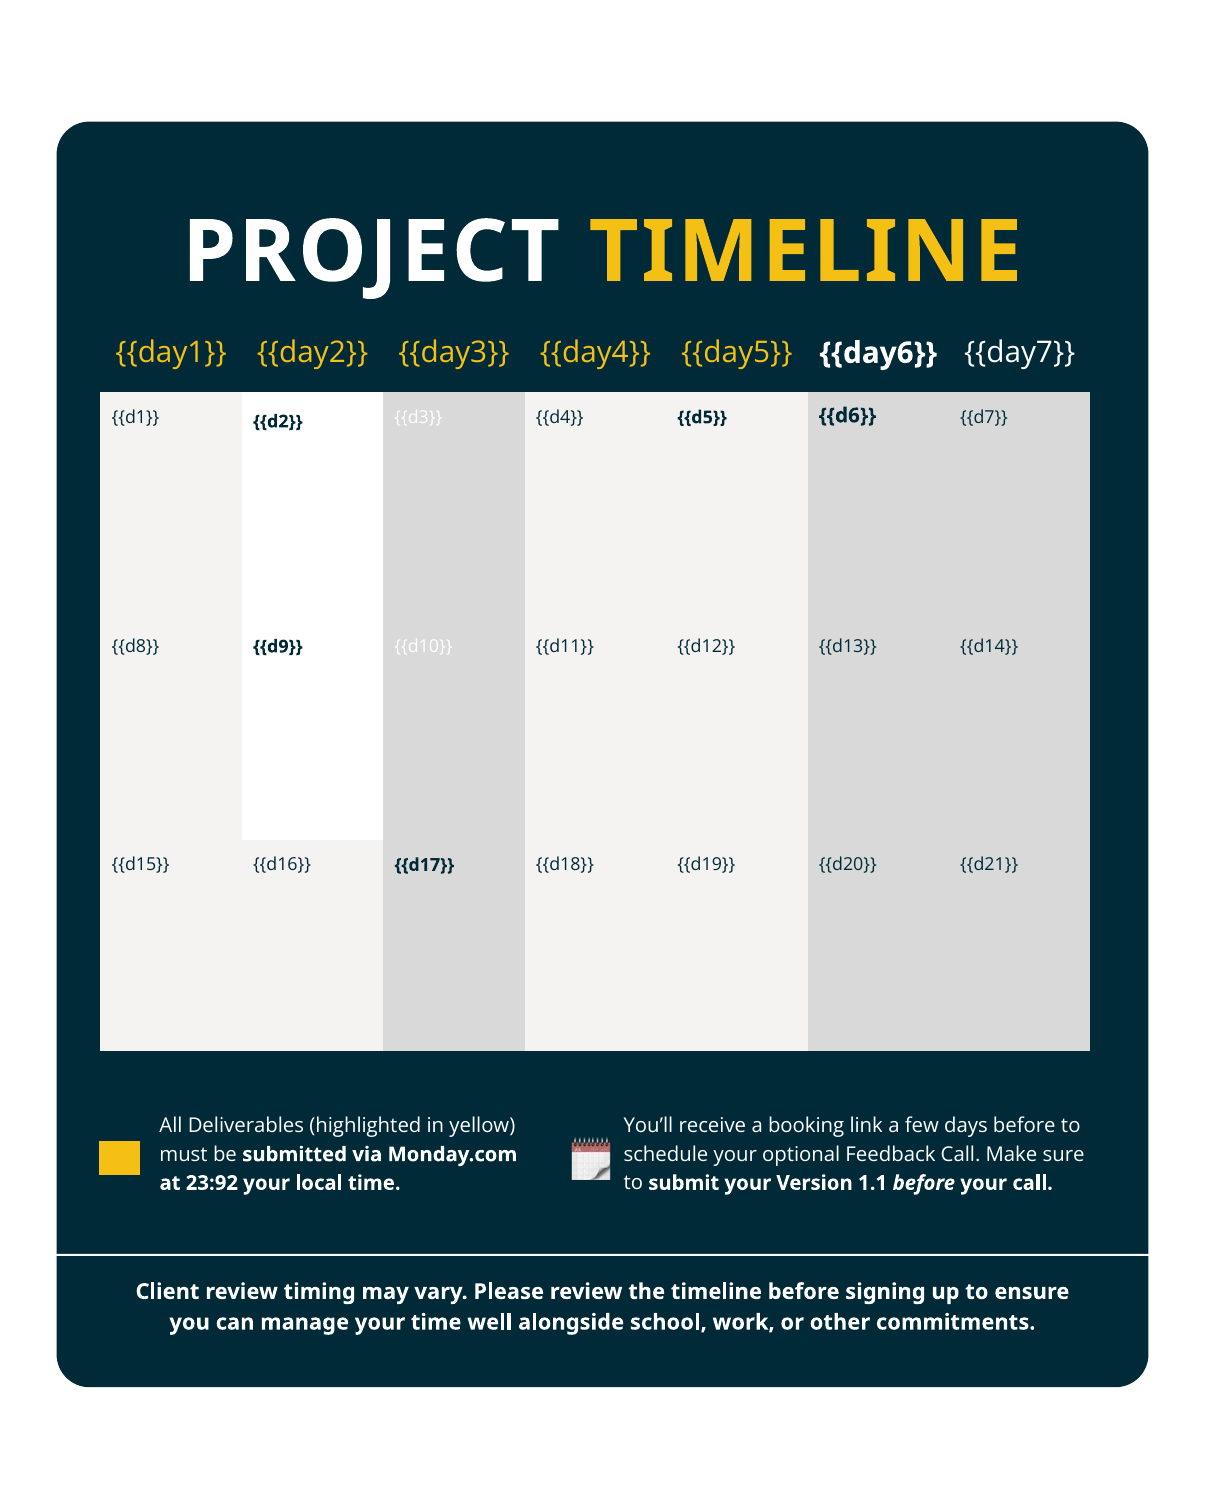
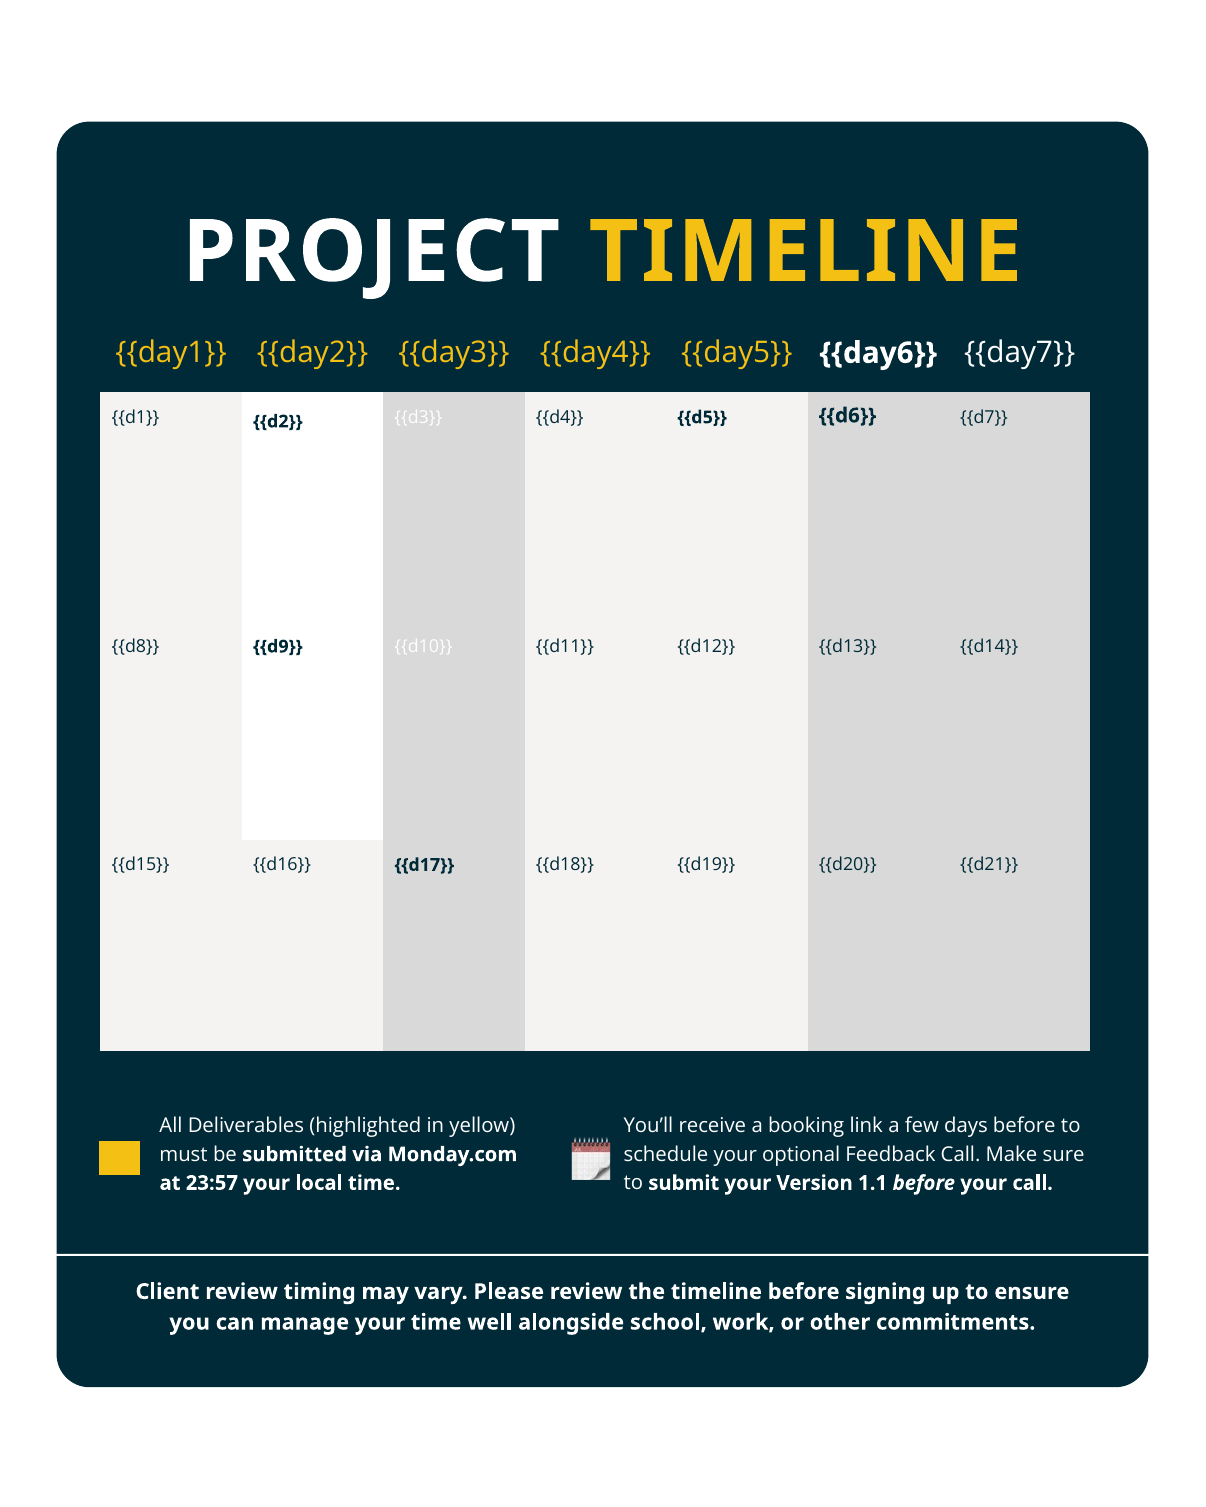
23:92: 23:92 -> 23:57
